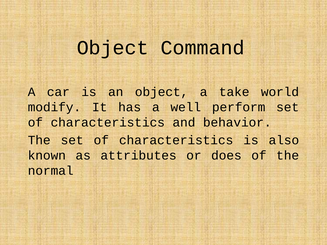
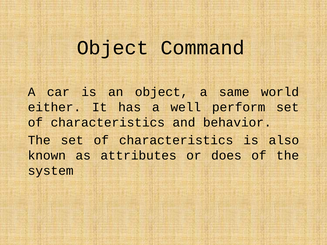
take: take -> same
modify: modify -> either
normal: normal -> system
